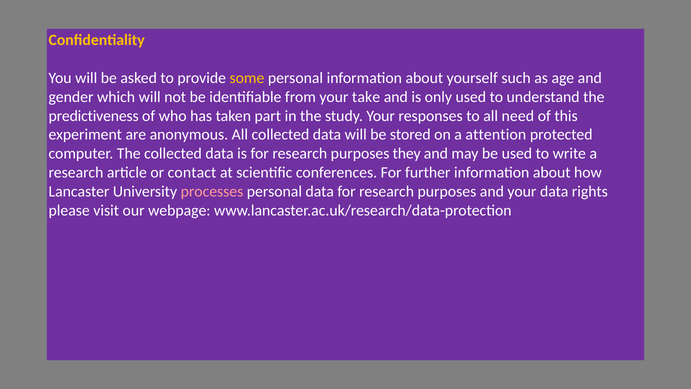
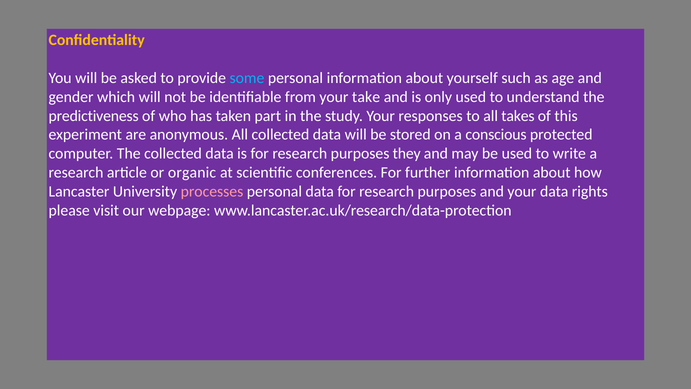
some colour: yellow -> light blue
need: need -> takes
attention: attention -> conscious
contact: contact -> organic
